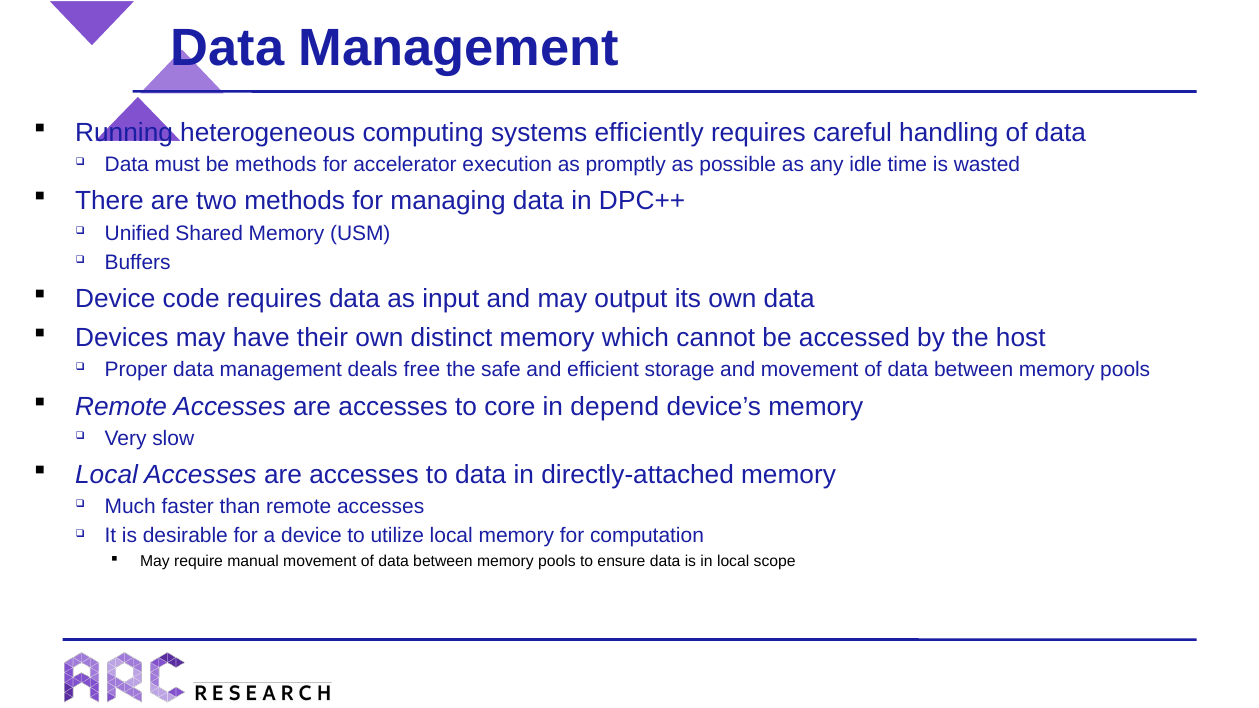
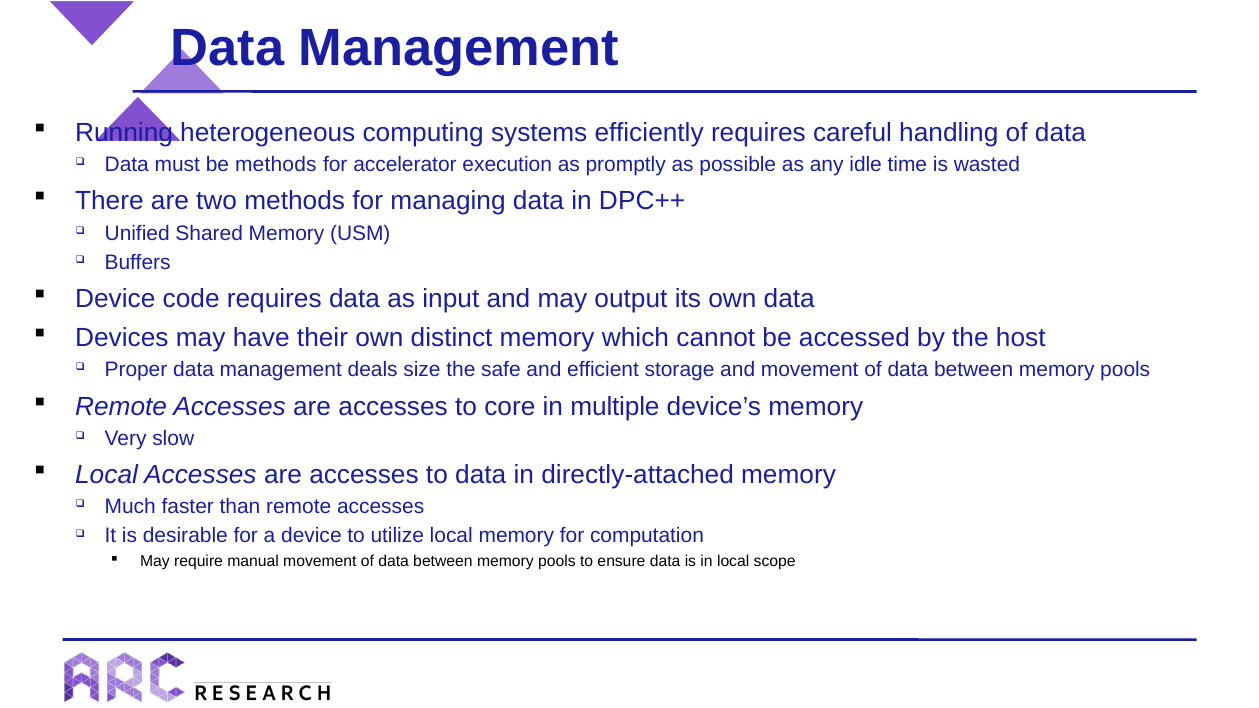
free: free -> size
depend: depend -> multiple
